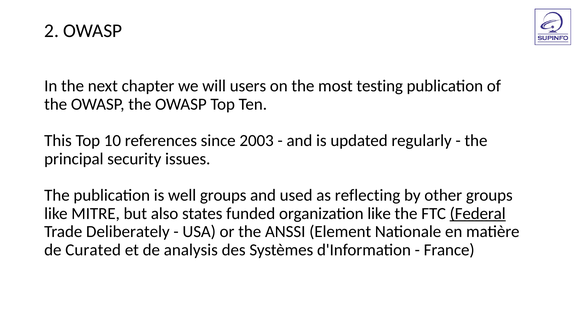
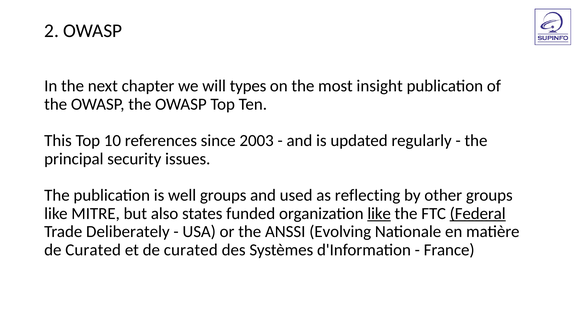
users: users -> types
testing: testing -> insight
like at (379, 214) underline: none -> present
Element: Element -> Evolving
et de analysis: analysis -> curated
